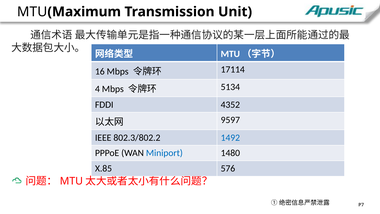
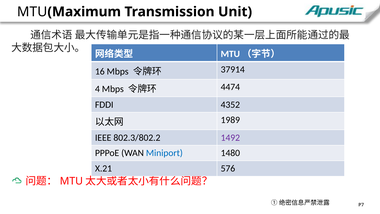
17114: 17114 -> 37914
5134: 5134 -> 4474
9597: 9597 -> 1989
1492 colour: blue -> purple
X.85: X.85 -> X.21
